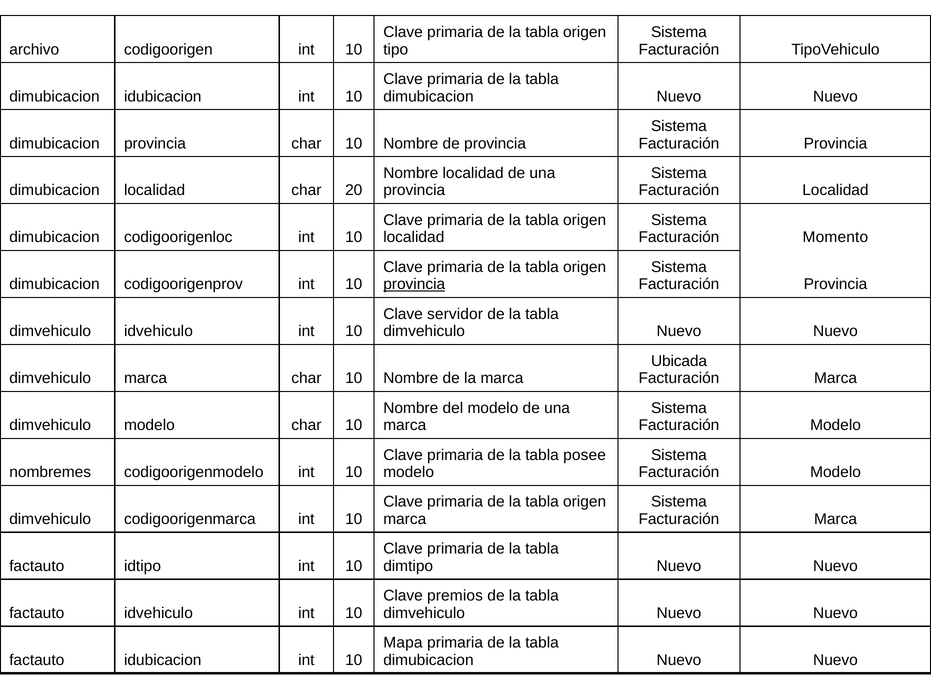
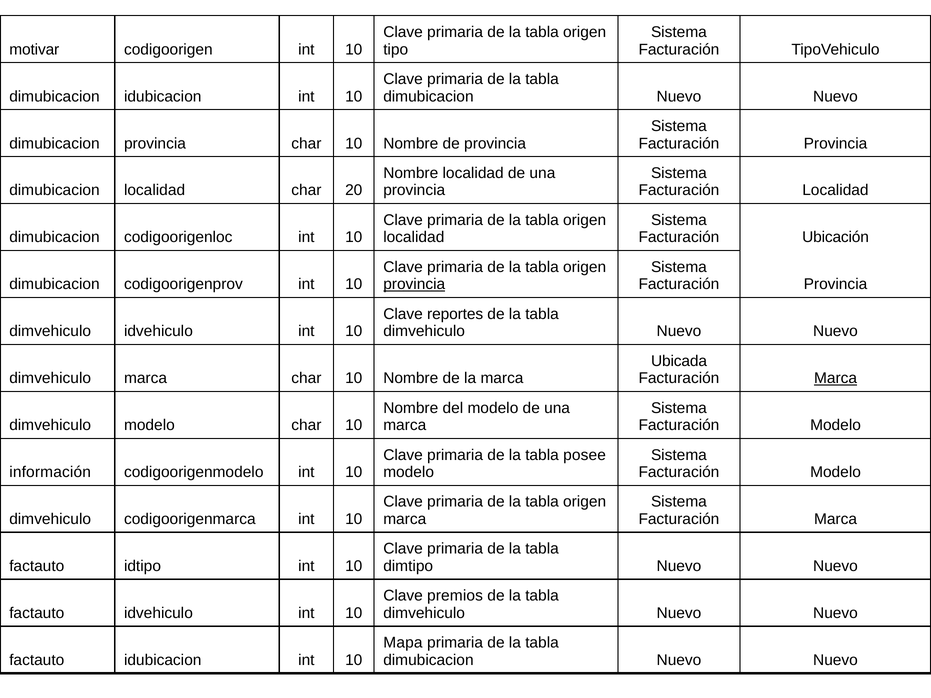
archivo: archivo -> motivar
Momento: Momento -> Ubicación
servidor: servidor -> reportes
Marca at (836, 378) underline: none -> present
nombremes: nombremes -> información
